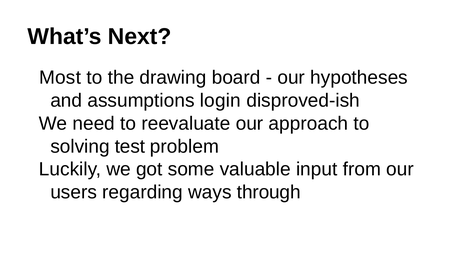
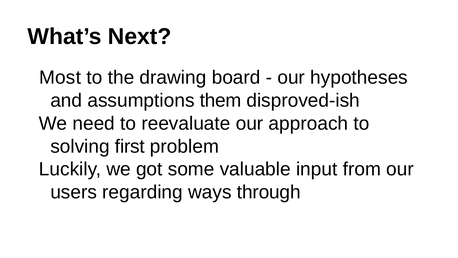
login: login -> them
test: test -> first
